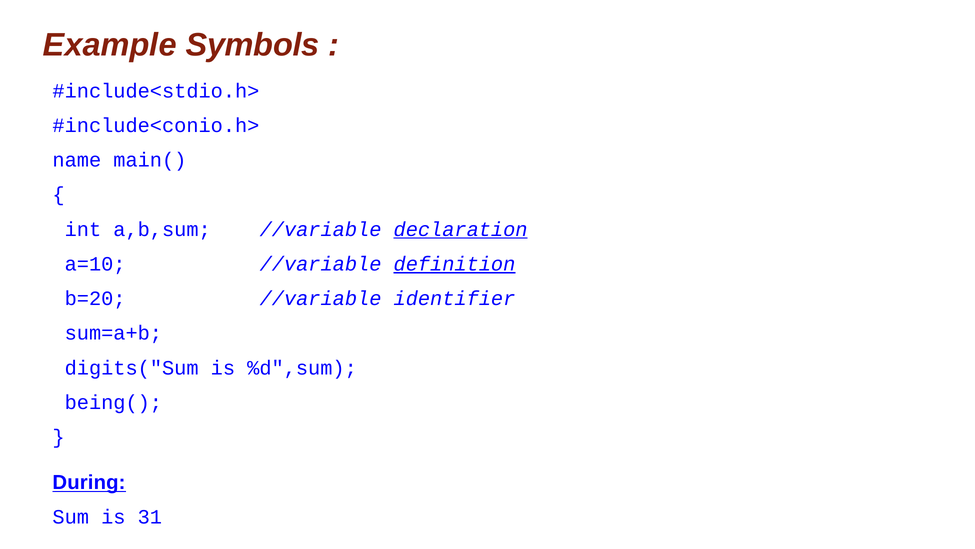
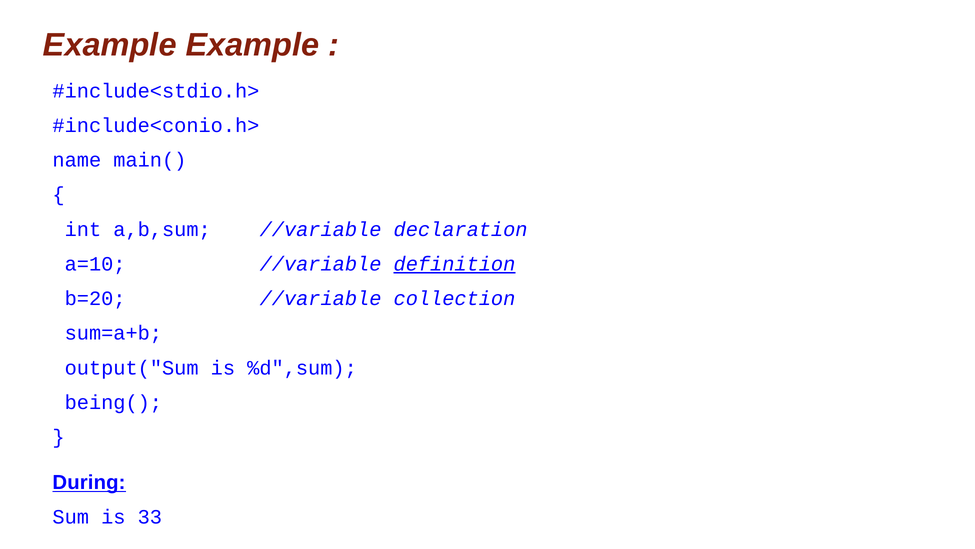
Example Symbols: Symbols -> Example
declaration underline: present -> none
identifier: identifier -> collection
digits("Sum: digits("Sum -> output("Sum
31: 31 -> 33
